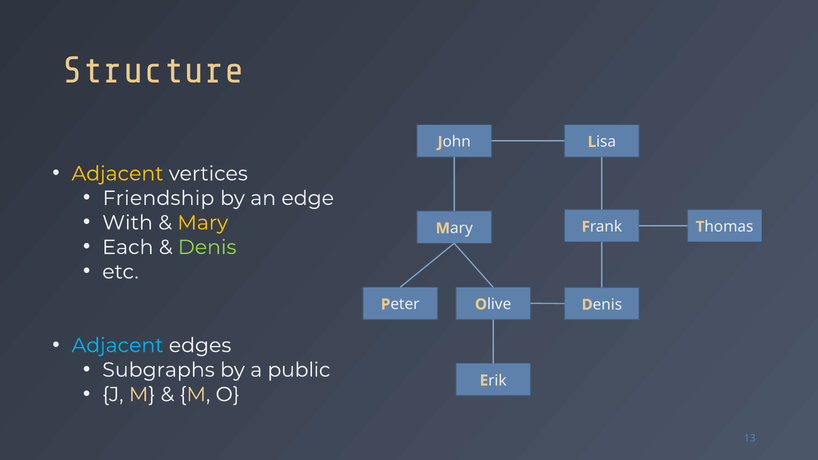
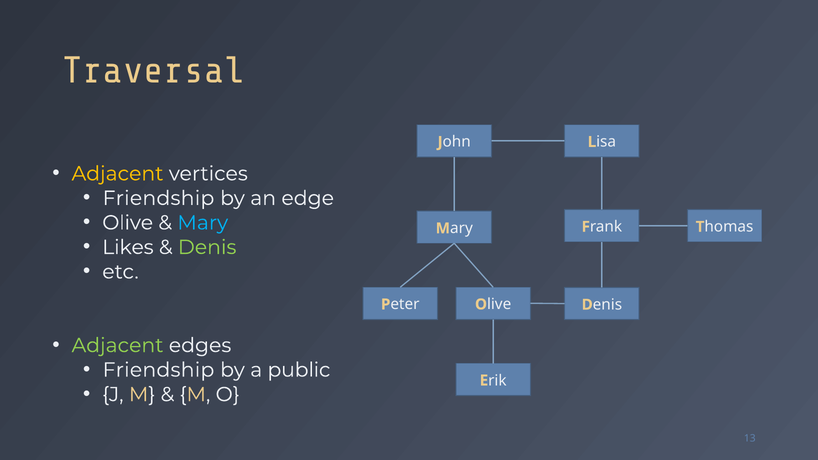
Structure: Structure -> Traversal
With: With -> Olive
Mary colour: yellow -> light blue
Each: Each -> Likes
Adjacent at (118, 345) colour: light blue -> light green
Subgraphs at (159, 370): Subgraphs -> Friendship
